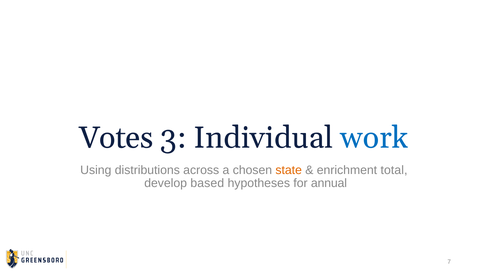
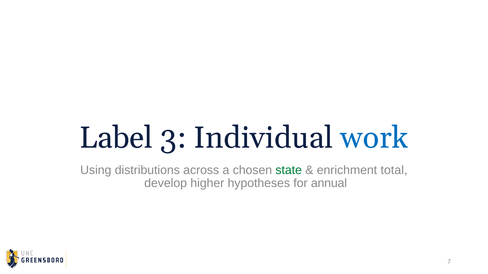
Votes: Votes -> Label
state colour: orange -> green
based: based -> higher
